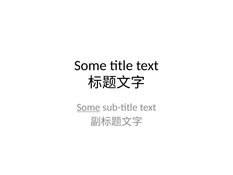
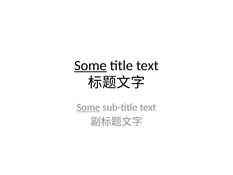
Some at (90, 65) underline: none -> present
